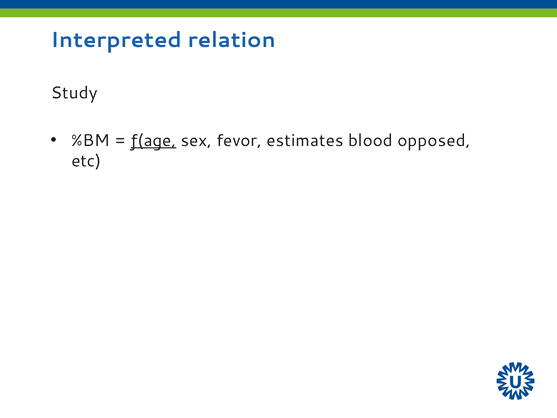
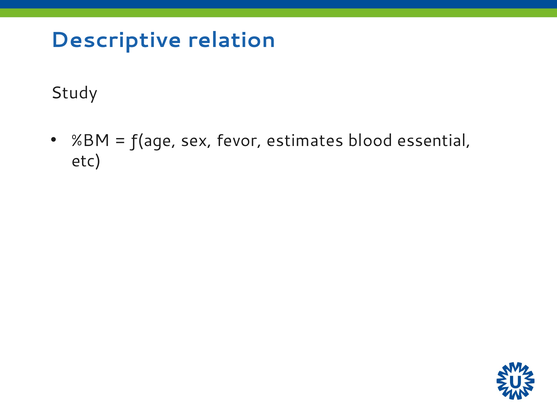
Interpreted: Interpreted -> Descriptive
ƒ(age underline: present -> none
opposed: opposed -> essential
